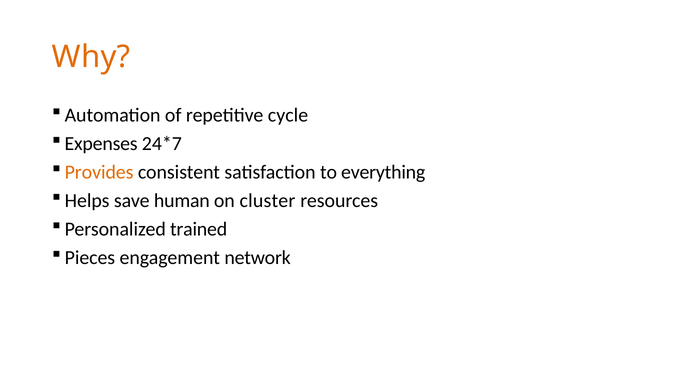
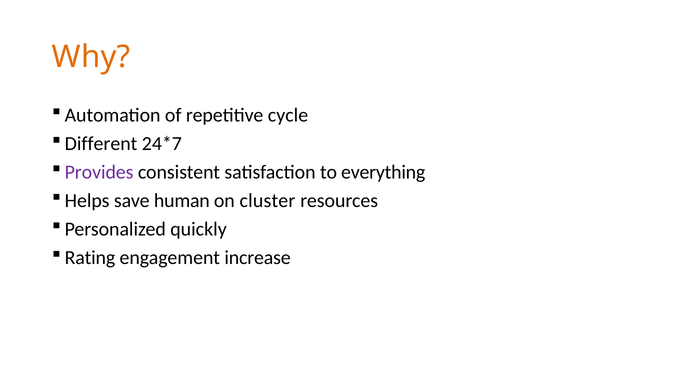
Expenses: Expenses -> Different
Provides colour: orange -> purple
trained: trained -> quickly
Pieces: Pieces -> Rating
network: network -> increase
